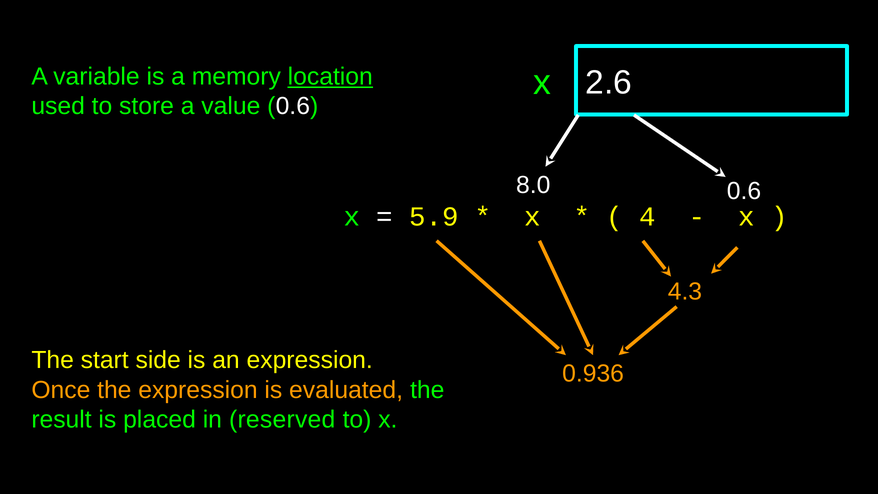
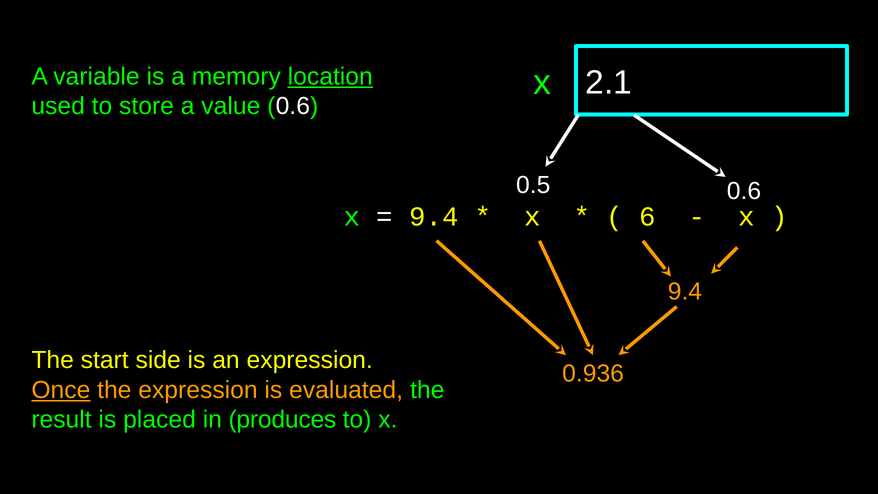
2.6: 2.6 -> 2.1
8.0: 8.0 -> 0.5
5.9 at (434, 216): 5.9 -> 9.4
4: 4 -> 6
4.3 at (685, 292): 4.3 -> 9.4
Once underline: none -> present
reserved: reserved -> produces
